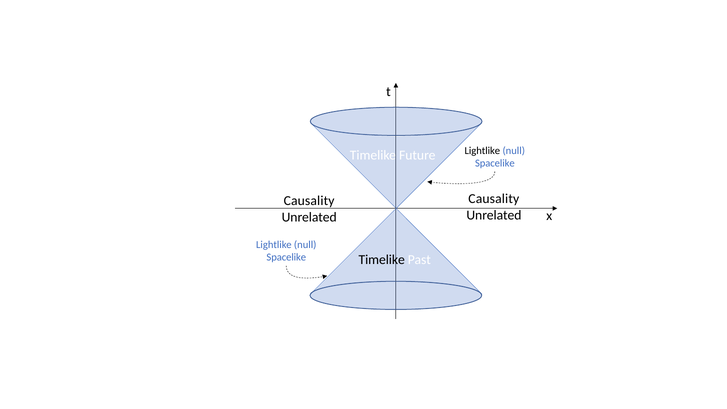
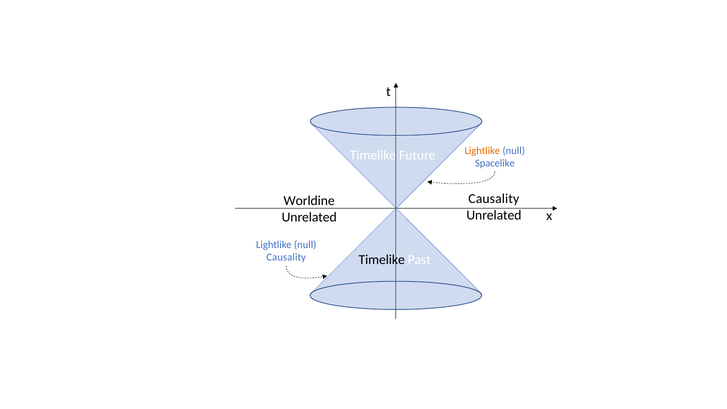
Lightlike at (482, 150) colour: black -> orange
Causality at (309, 201): Causality -> Worldine
Spacelike at (286, 257): Spacelike -> Causality
